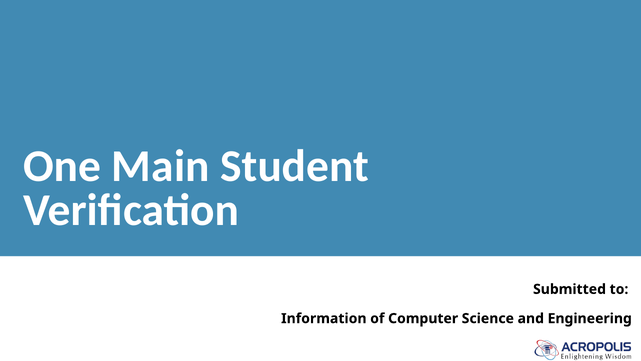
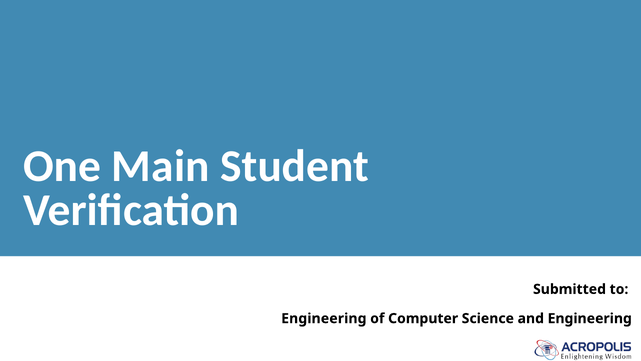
Information at (324, 318): Information -> Engineering
